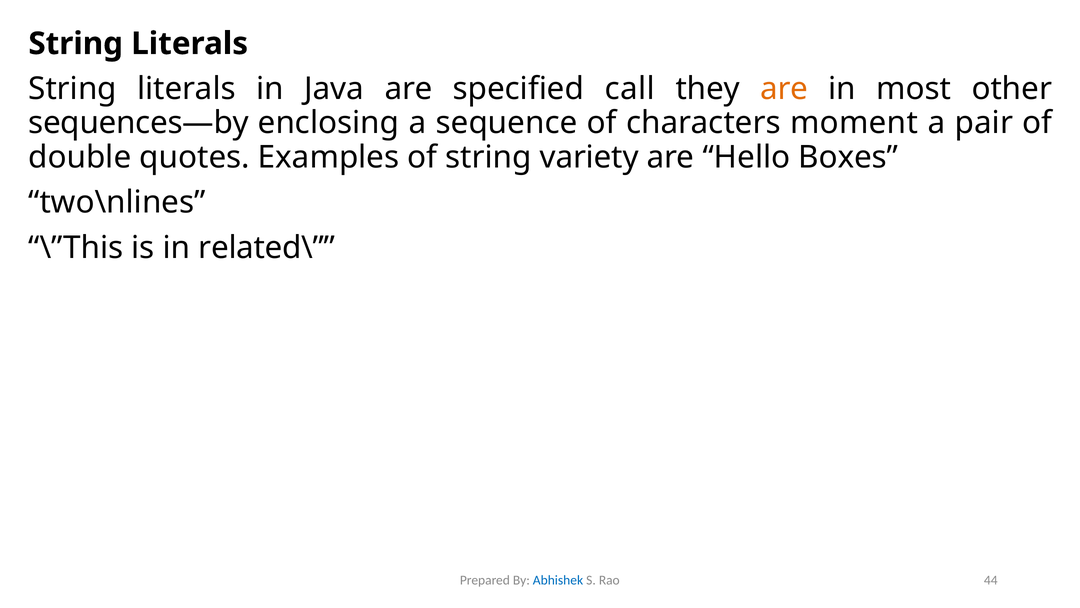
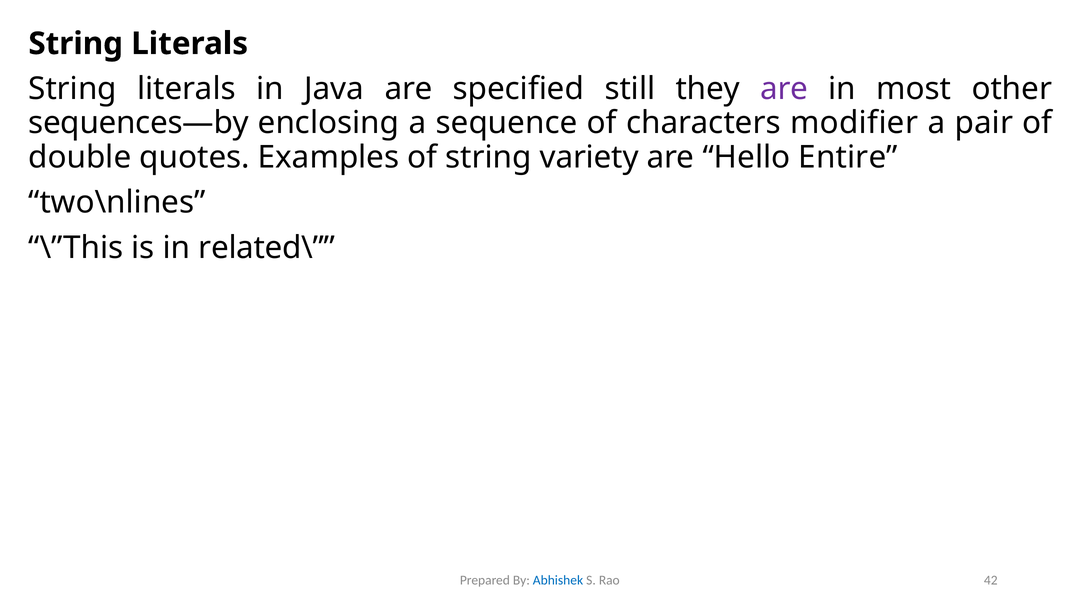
call: call -> still
are at (784, 89) colour: orange -> purple
moment: moment -> modifier
Boxes: Boxes -> Entire
44: 44 -> 42
